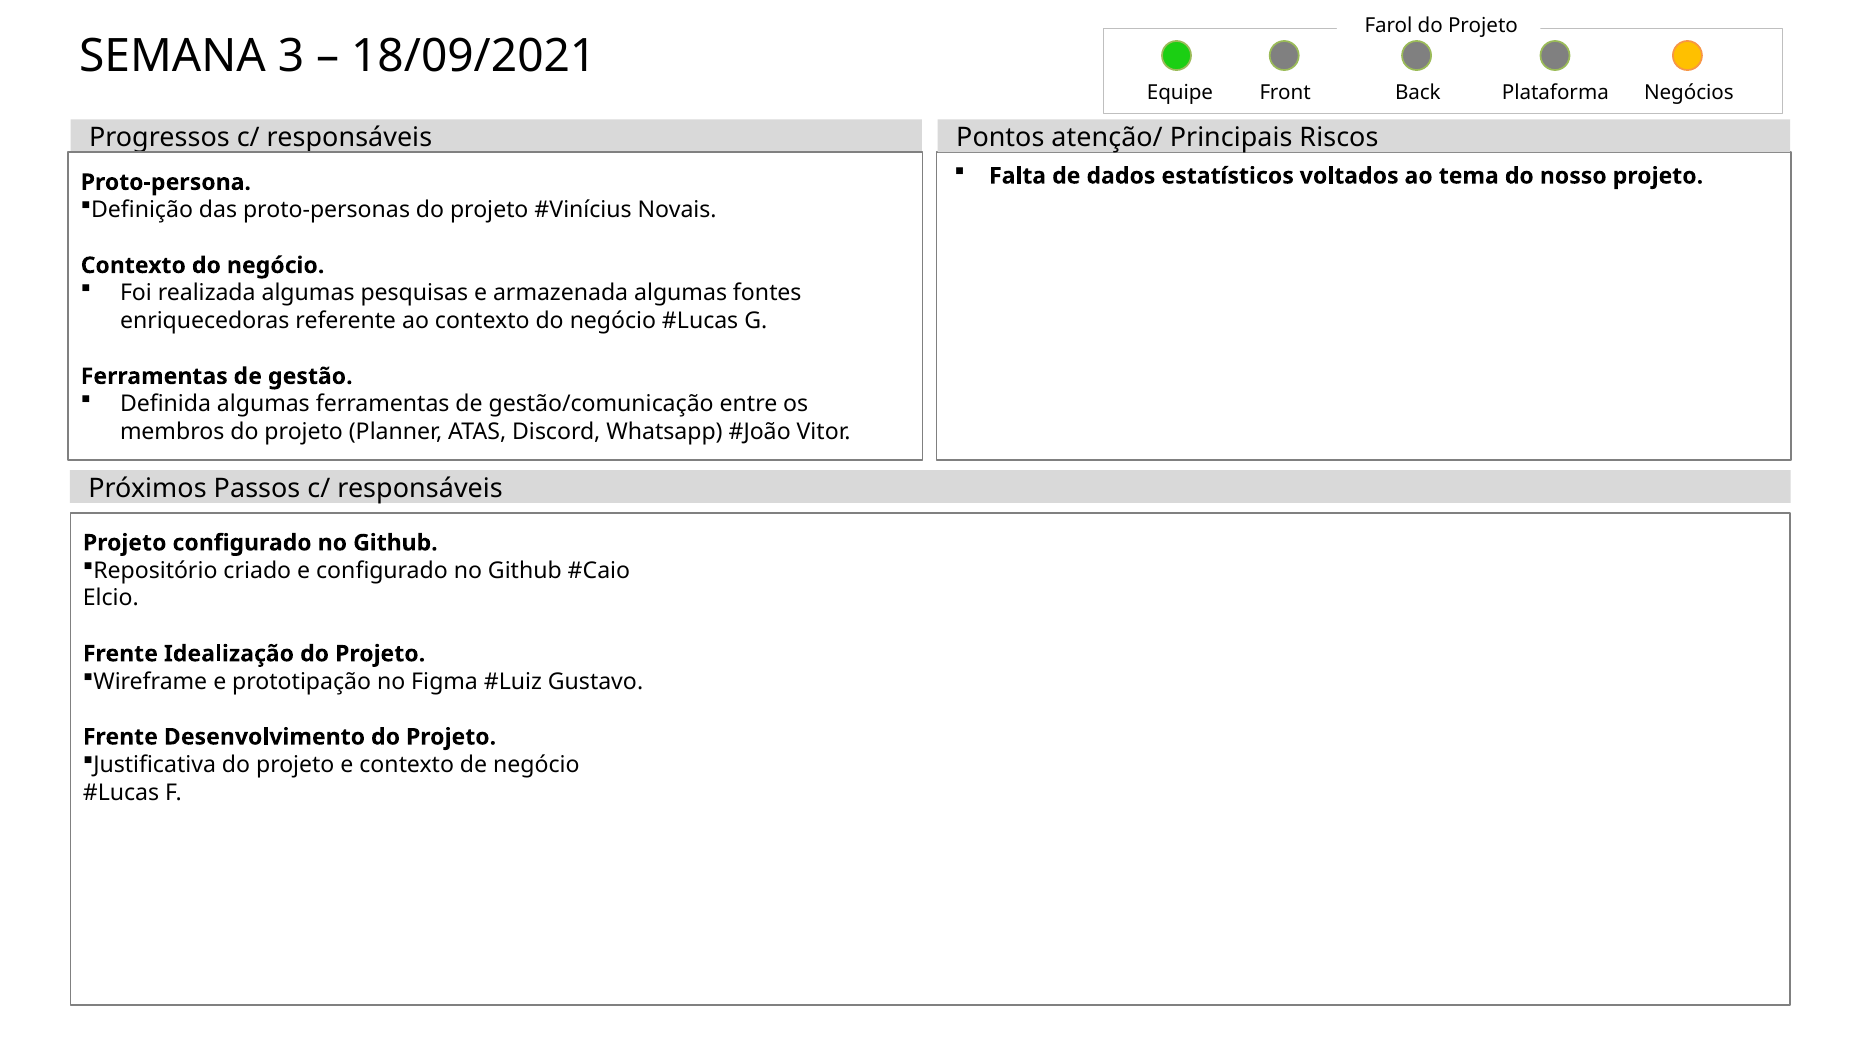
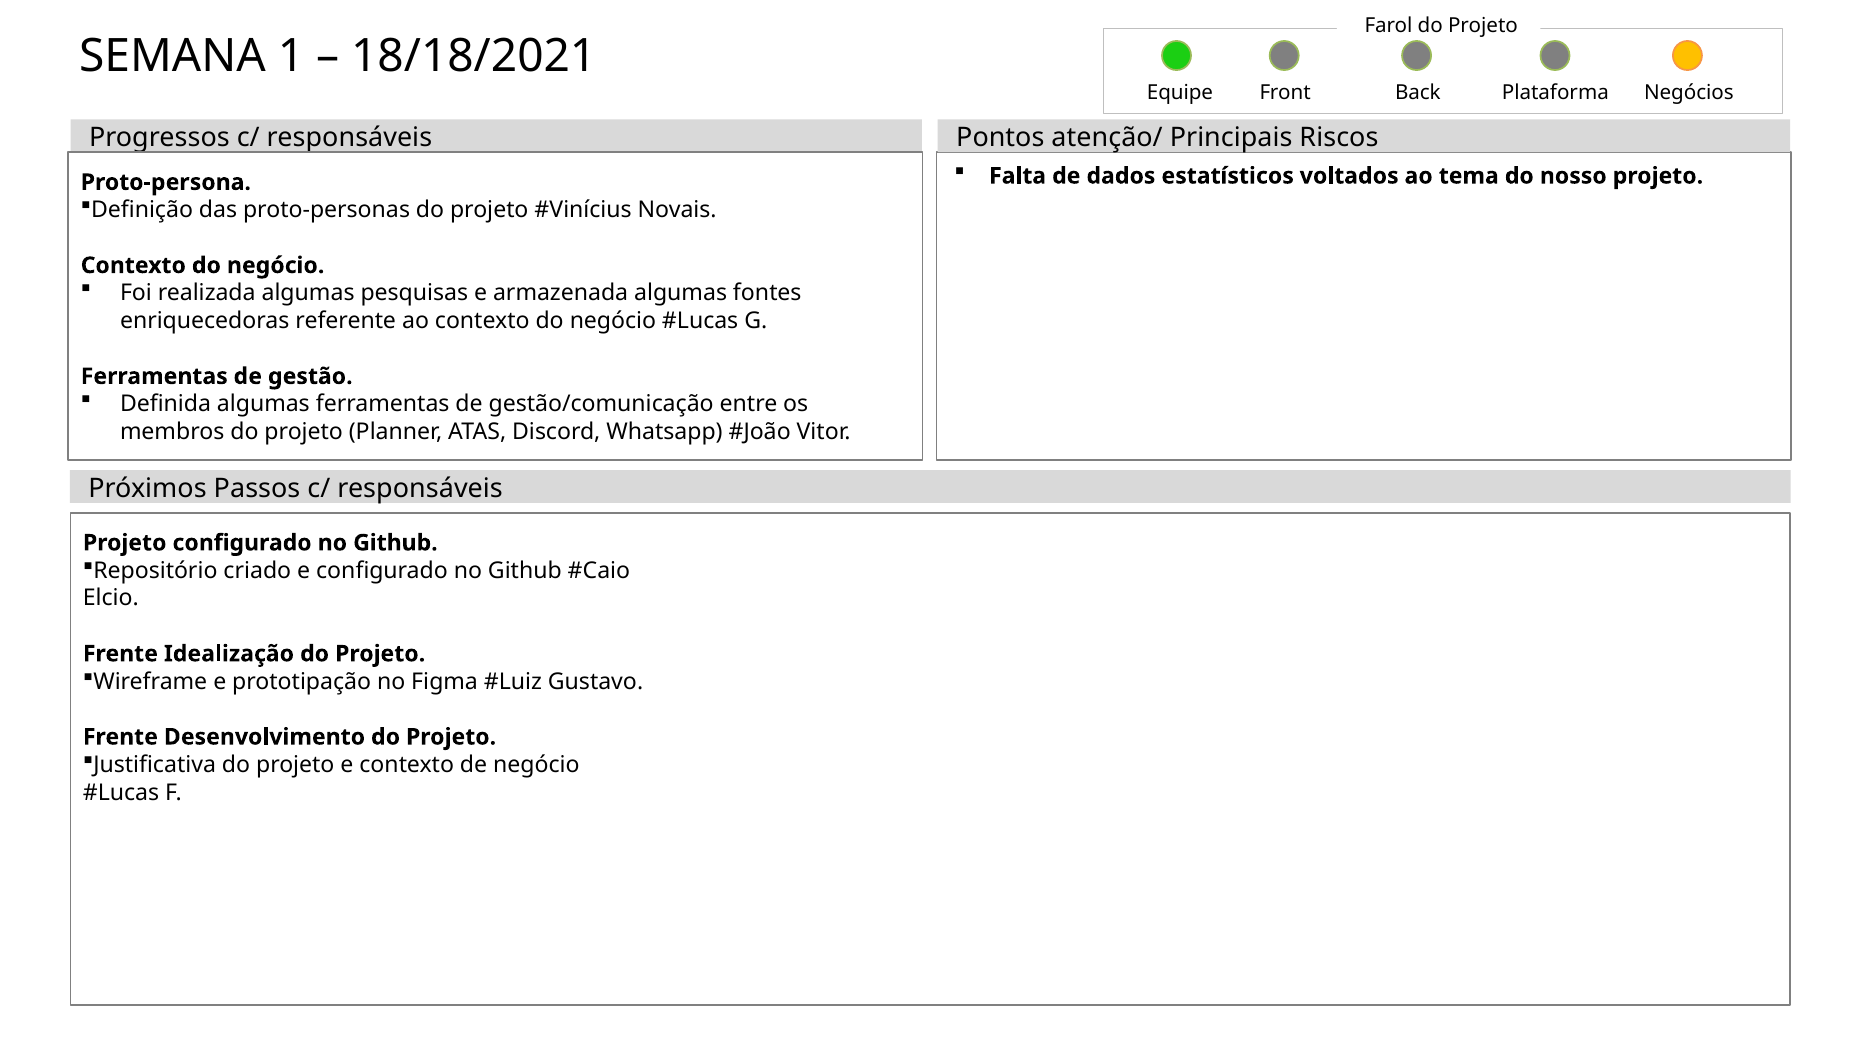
3: 3 -> 1
18/09/2021: 18/09/2021 -> 18/18/2021
